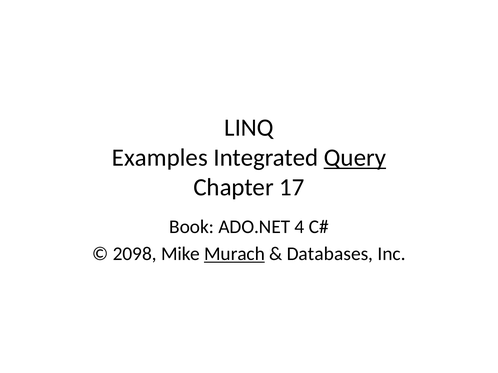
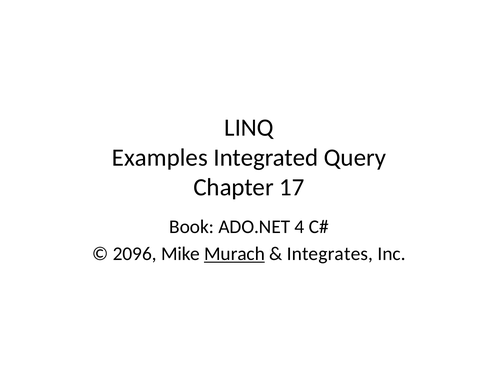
Query underline: present -> none
2098: 2098 -> 2096
Databases: Databases -> Integrates
